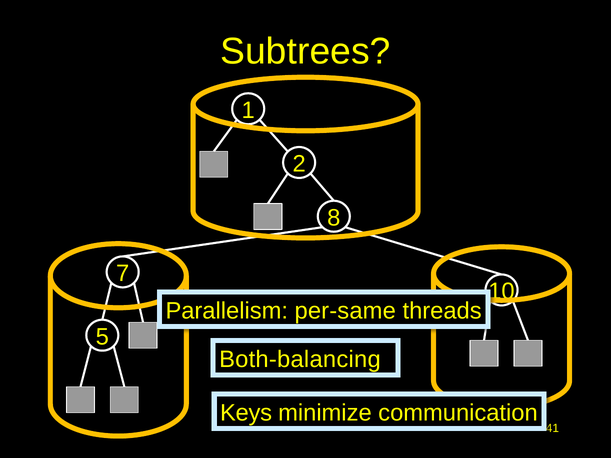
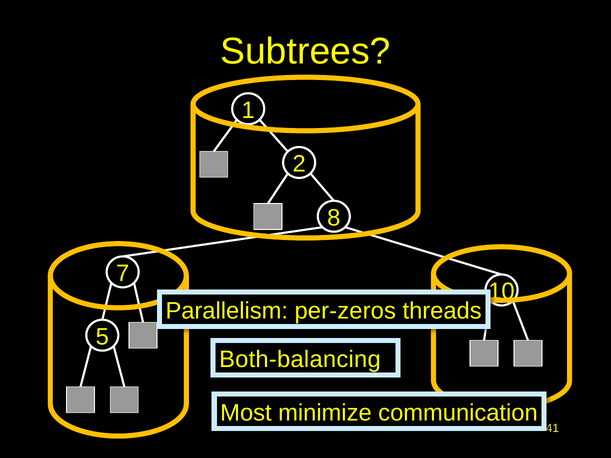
per-same: per-same -> per-zeros
Keys: Keys -> Most
